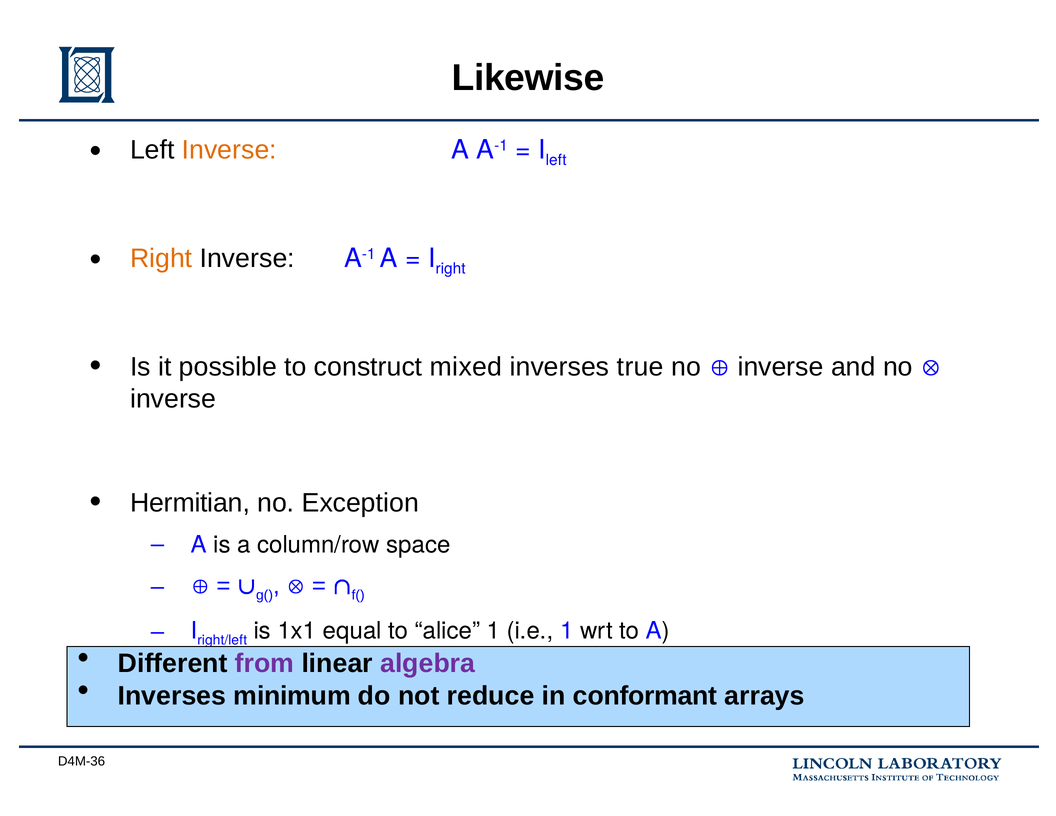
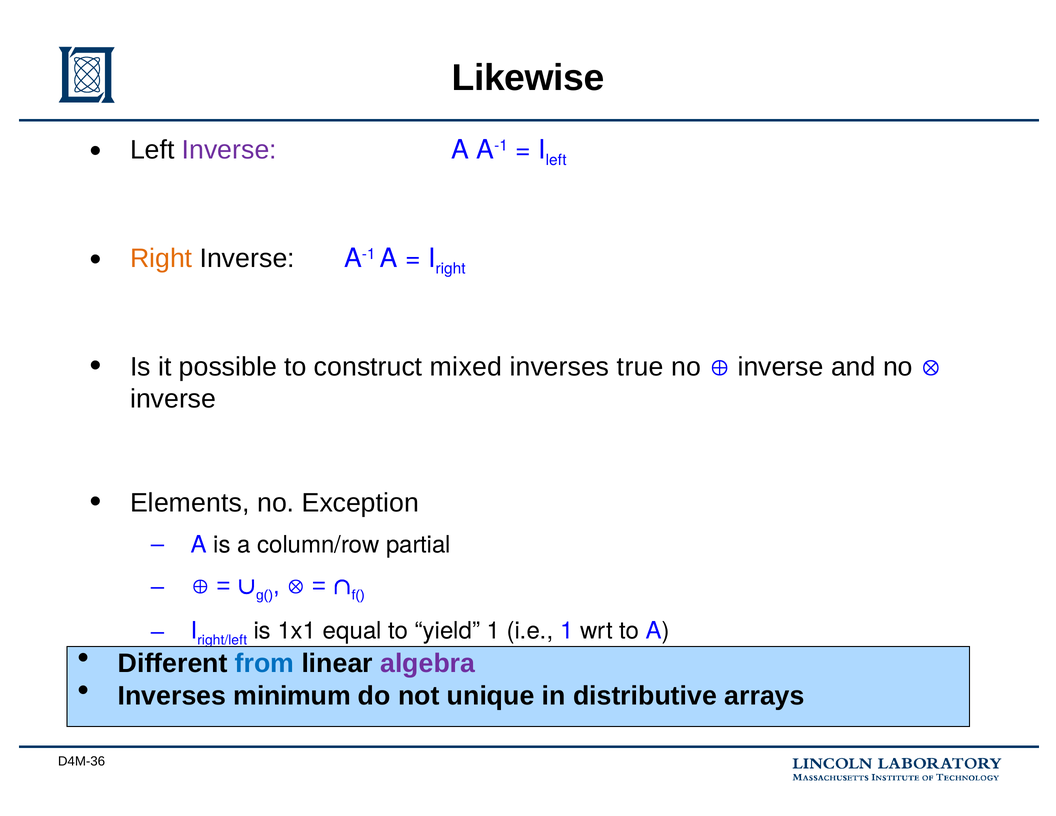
Inverse at (229, 150) colour: orange -> purple
Hermitian: Hermitian -> Elements
space: space -> partial
alice: alice -> yield
from colour: purple -> blue
reduce: reduce -> unique
conformant: conformant -> distributive
